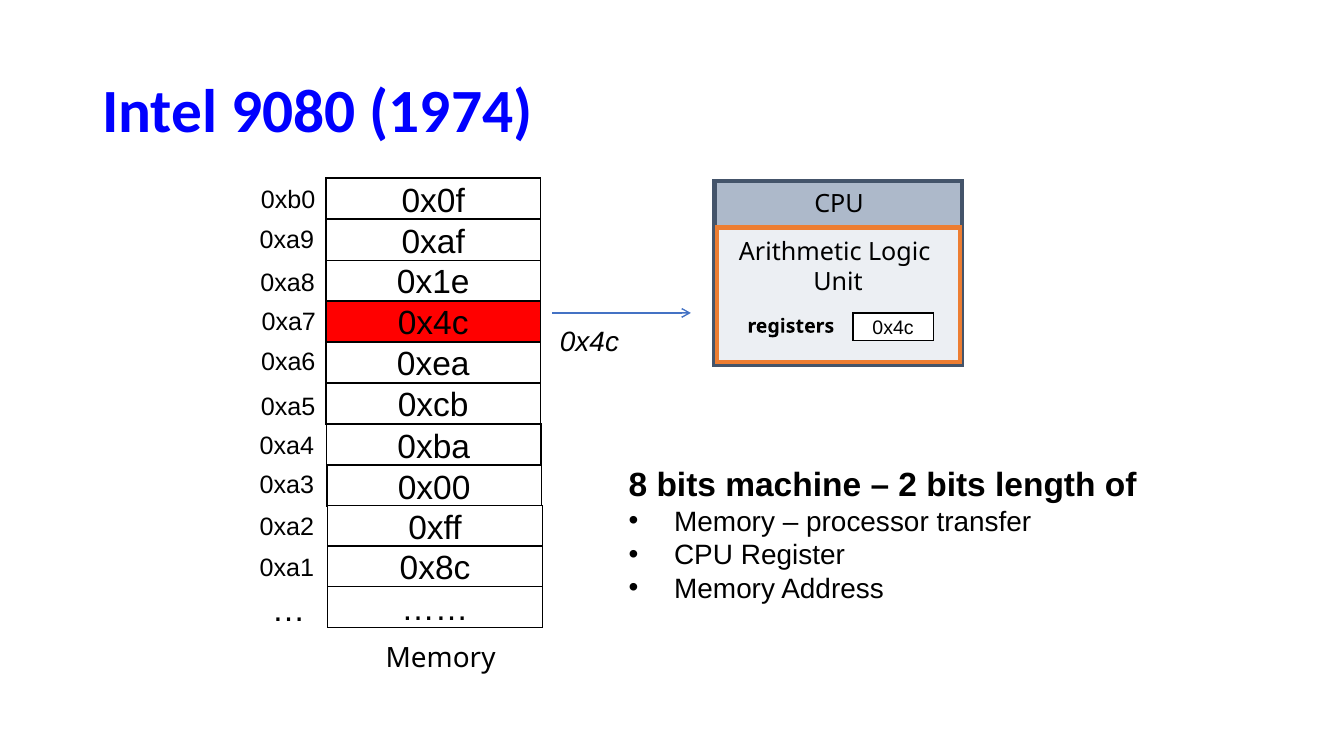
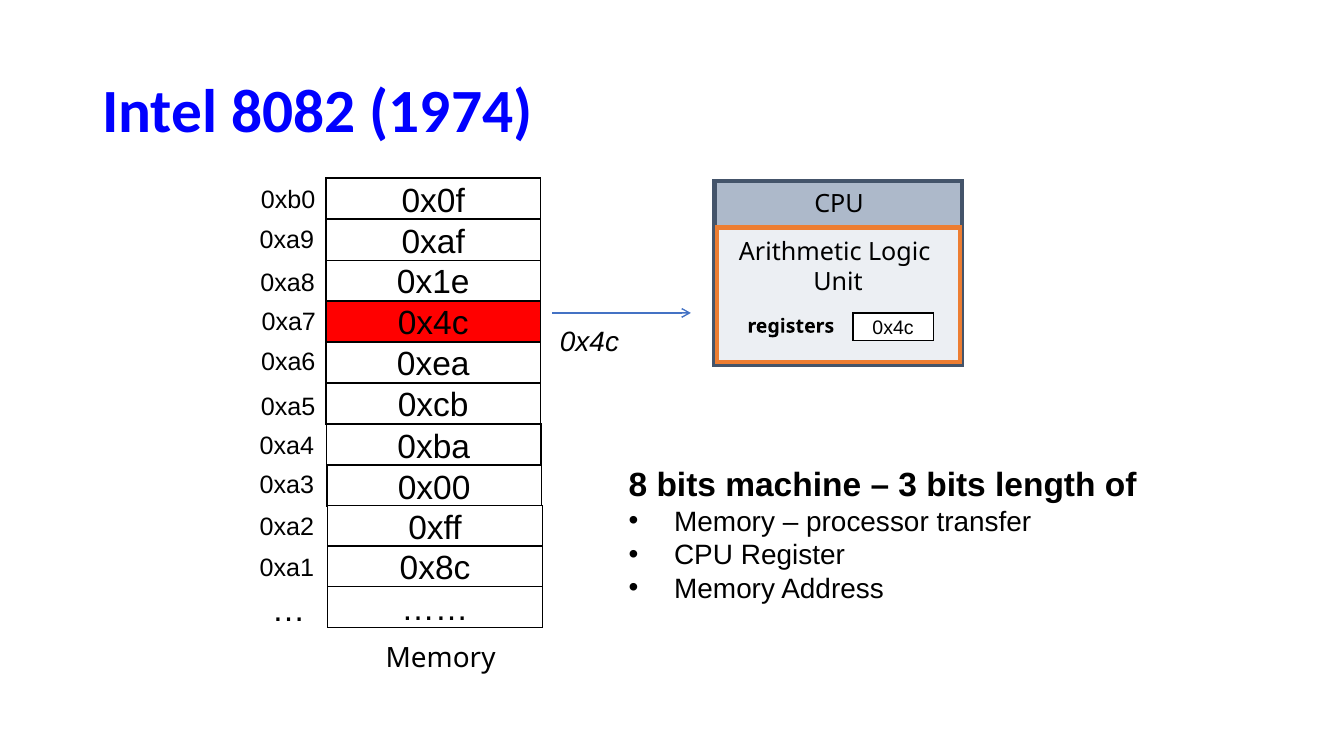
9080: 9080 -> 8082
2: 2 -> 3
